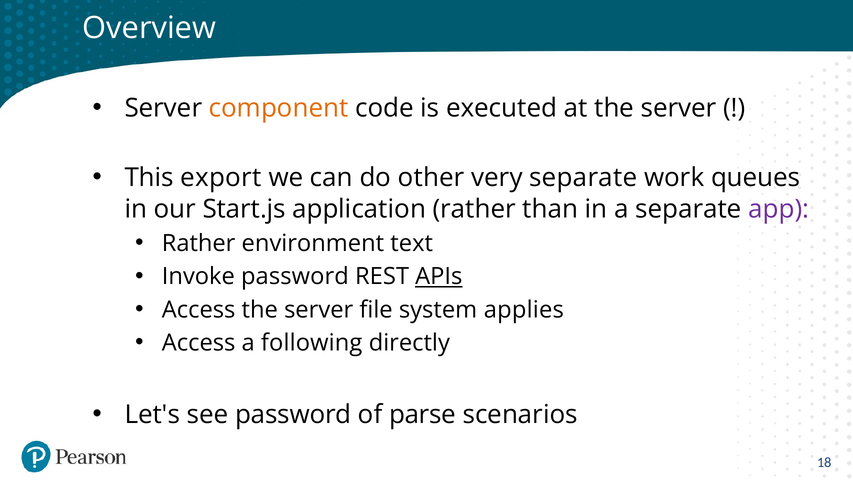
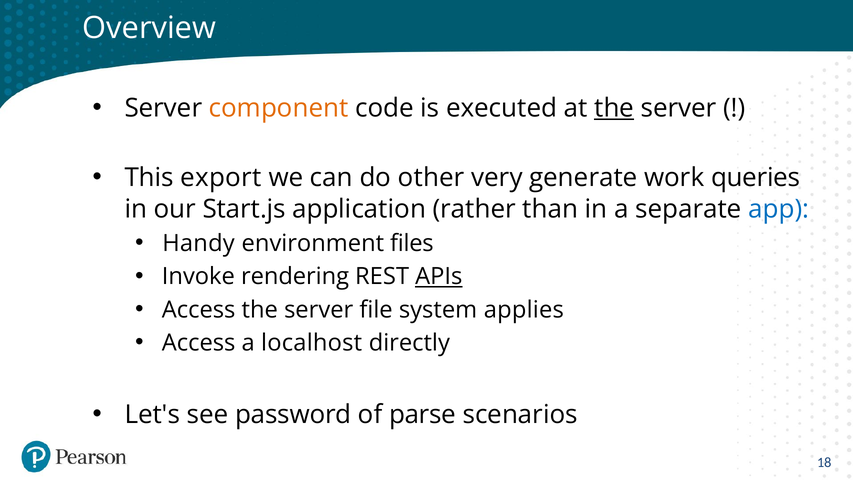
the at (614, 108) underline: none -> present
very separate: separate -> generate
queues: queues -> queries
app colour: purple -> blue
Rather at (199, 243): Rather -> Handy
text: text -> files
Invoke password: password -> rendering
following: following -> localhost
